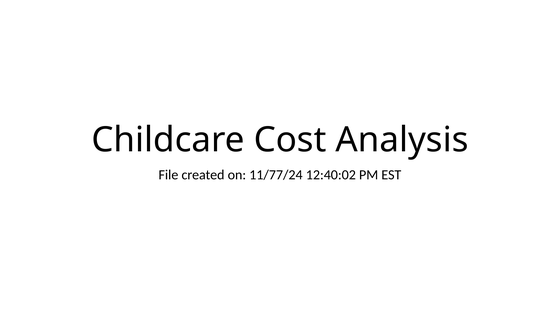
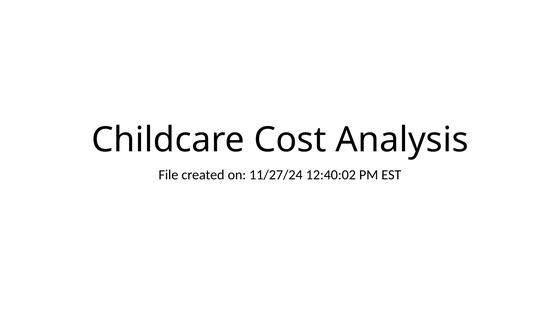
11/77/24: 11/77/24 -> 11/27/24
